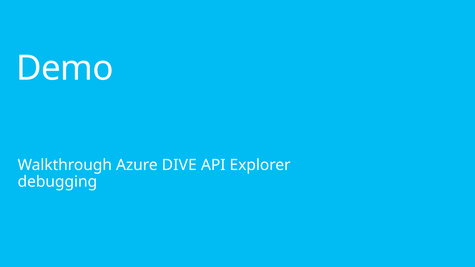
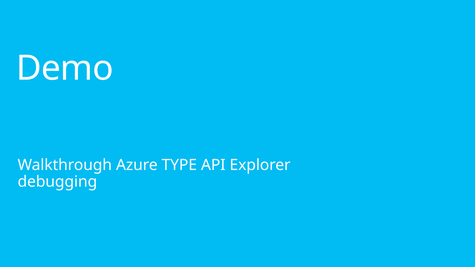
DIVE: DIVE -> TYPE
